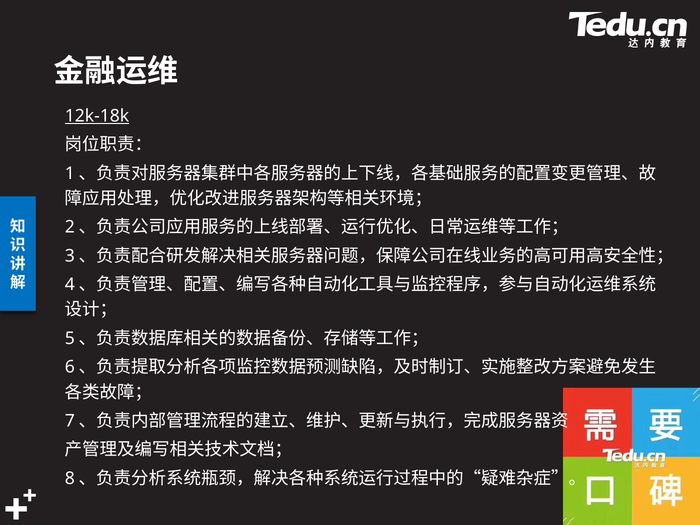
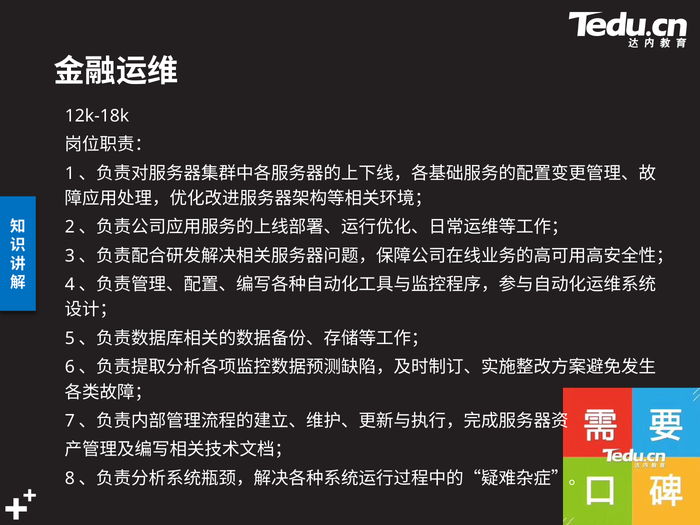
12k-18k underline: present -> none
